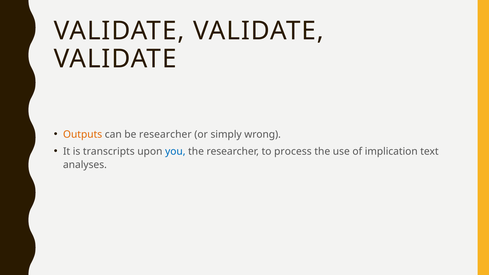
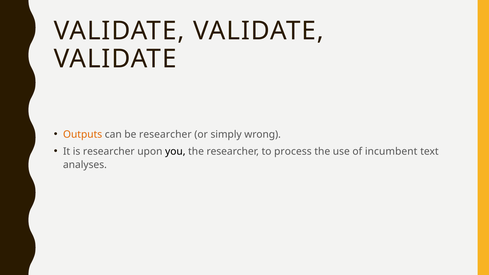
is transcripts: transcripts -> researcher
you colour: blue -> black
implication: implication -> incumbent
